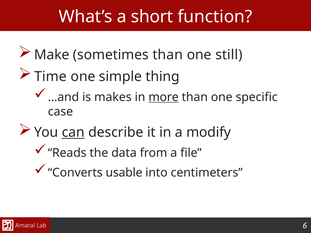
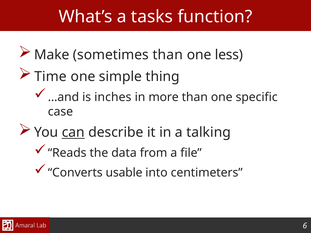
short: short -> tasks
still: still -> less
makes: makes -> inches
more underline: present -> none
modify: modify -> talking
